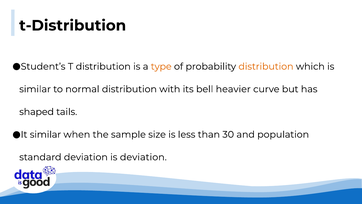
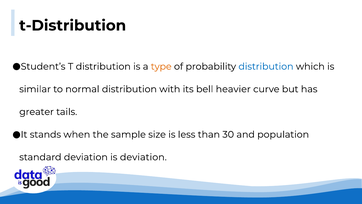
distribution at (266, 66) colour: orange -> blue
shaped: shaped -> greater
It similar: similar -> stands
